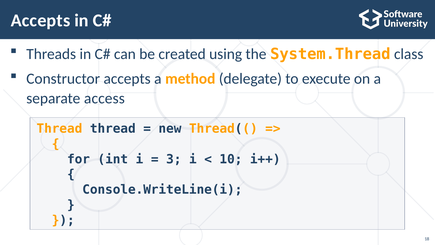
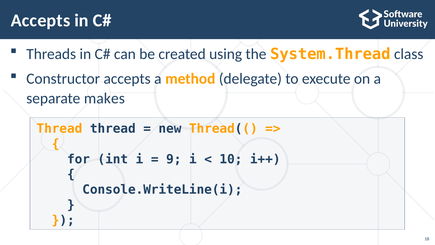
access: access -> makes
3: 3 -> 9
